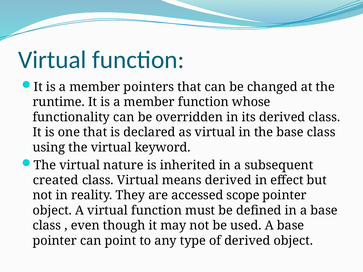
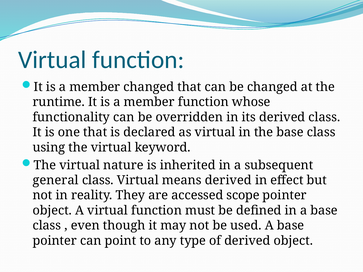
member pointers: pointers -> changed
created: created -> general
